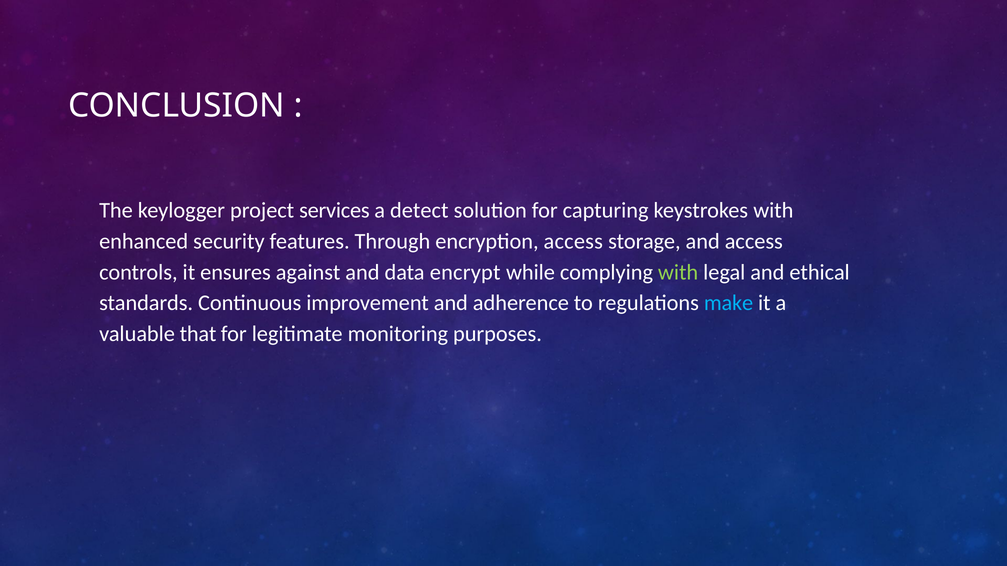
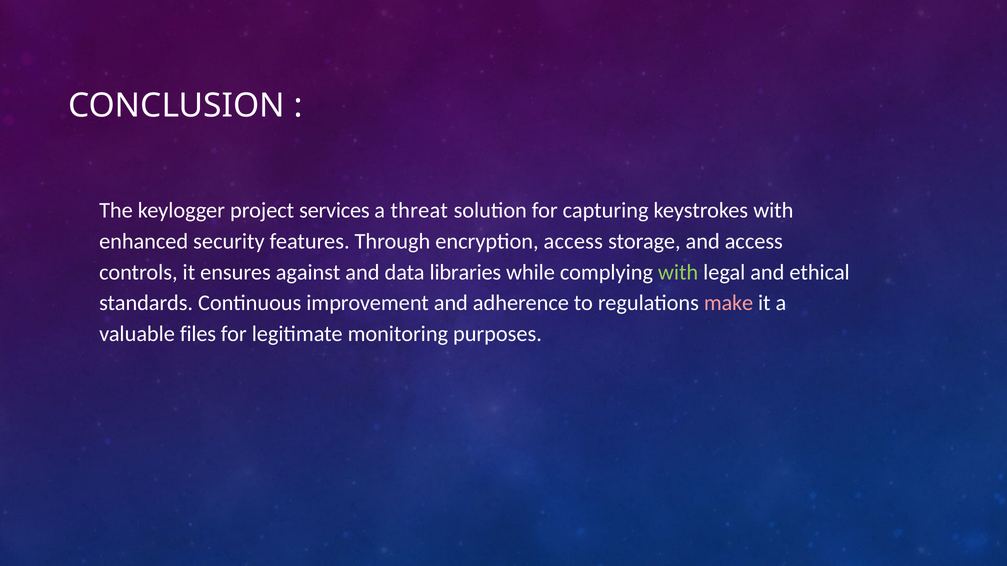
detect: detect -> threat
encrypt: encrypt -> libraries
make colour: light blue -> pink
that: that -> files
